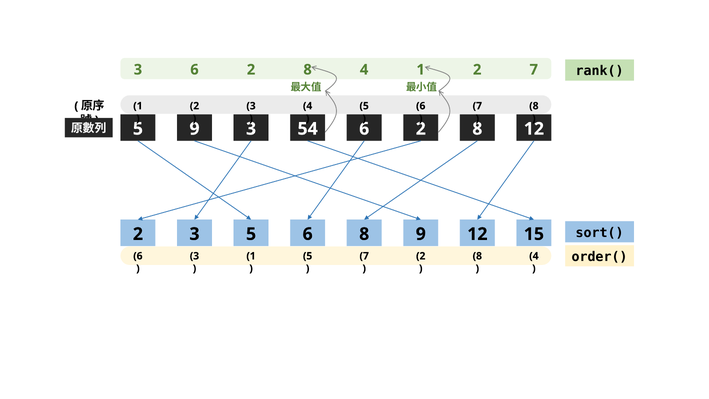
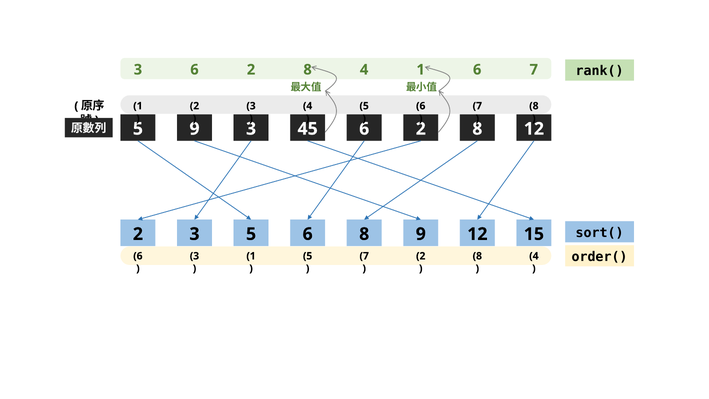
1 2: 2 -> 6
54: 54 -> 45
